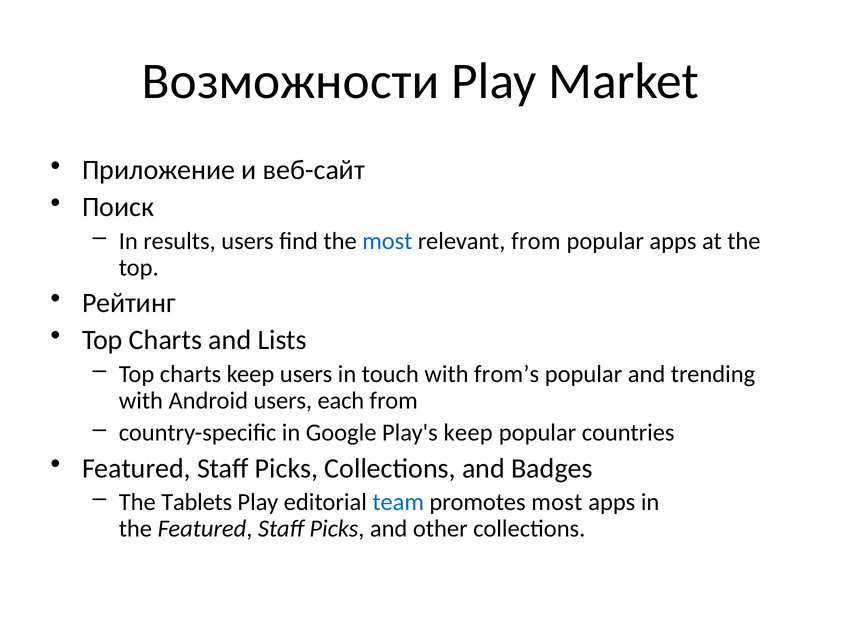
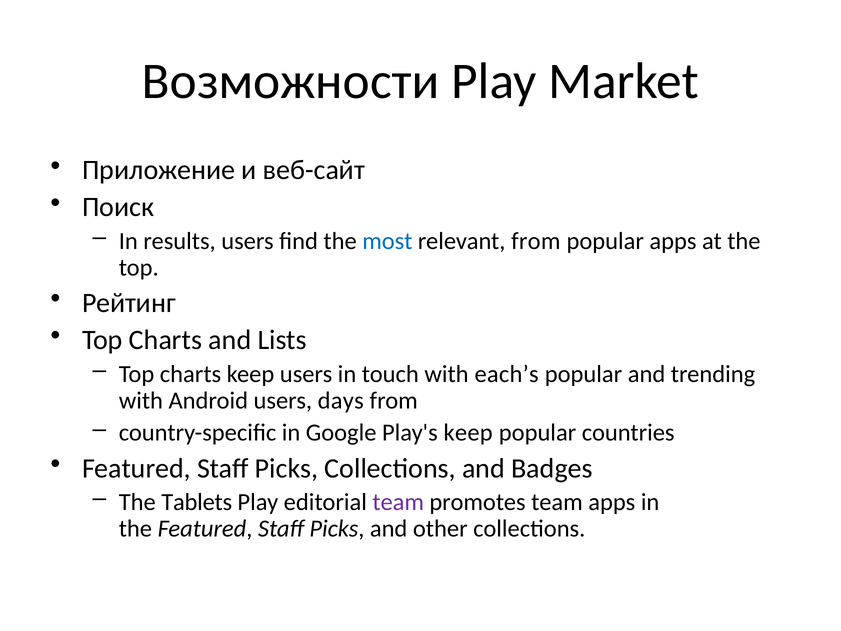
from’s: from’s -> each’s
each: each -> days
team at (398, 502) colour: blue -> purple
promotes most: most -> team
